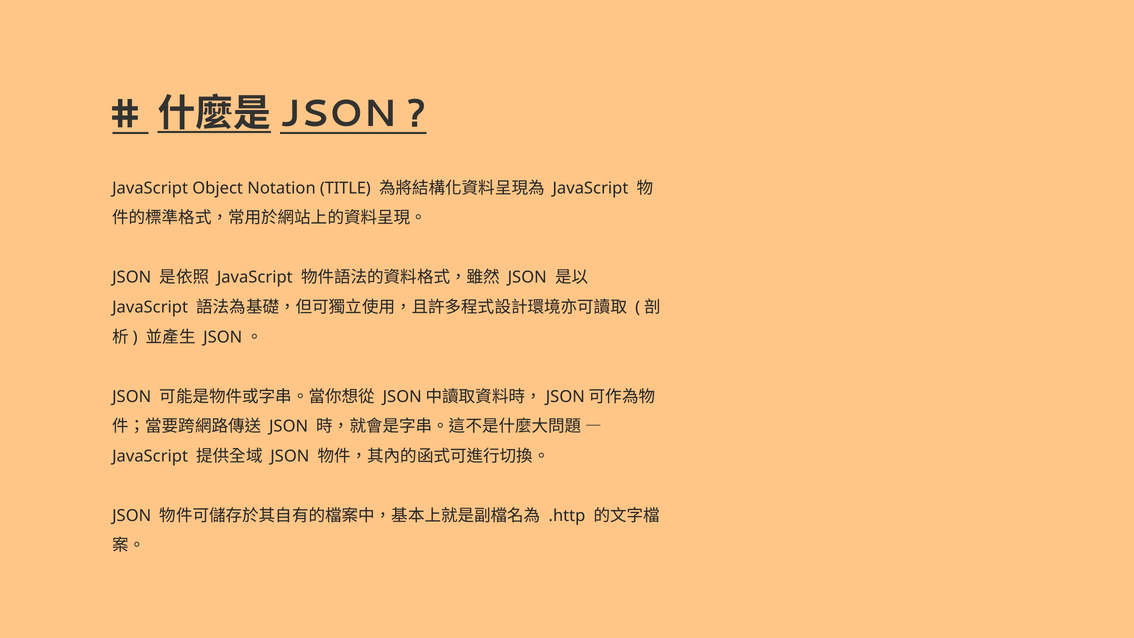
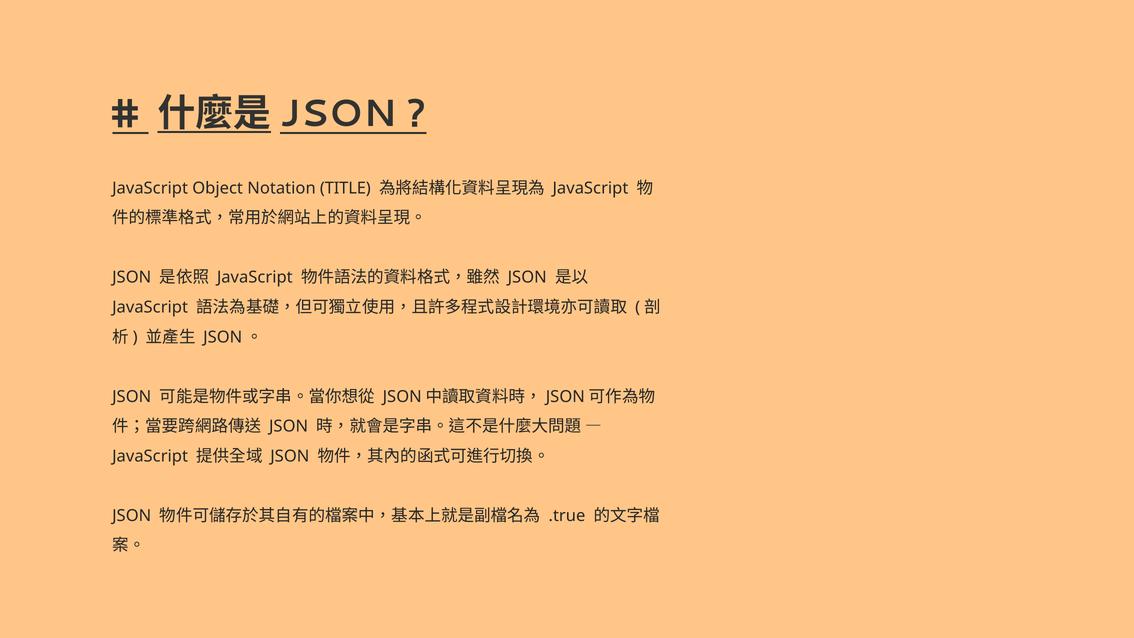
.http: .http -> .true
